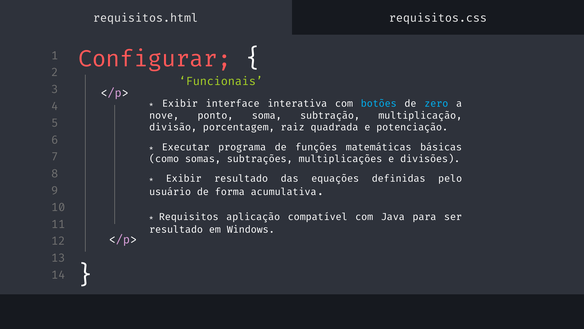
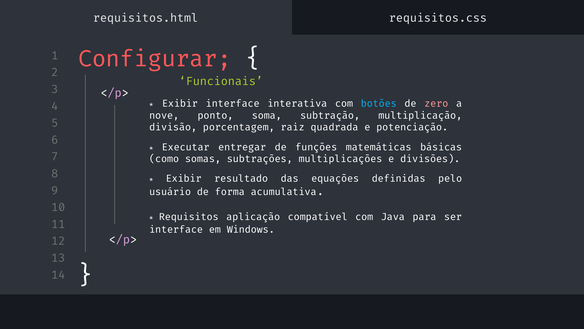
zero colour: light blue -> pink
programa: programa -> entregar
resultado at (176, 229): resultado -> interface
